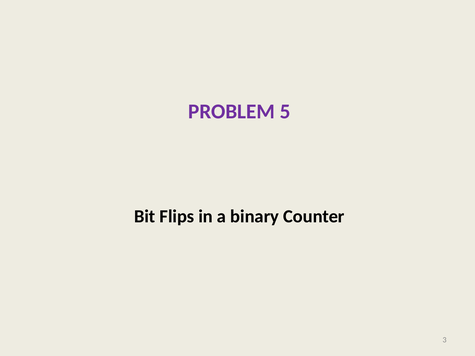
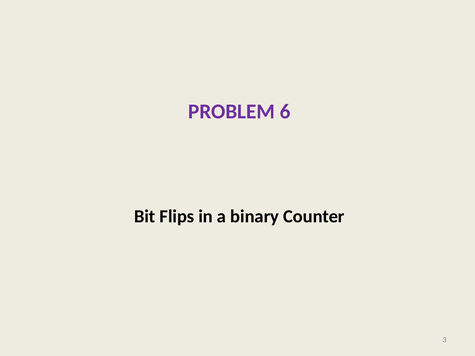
5: 5 -> 6
